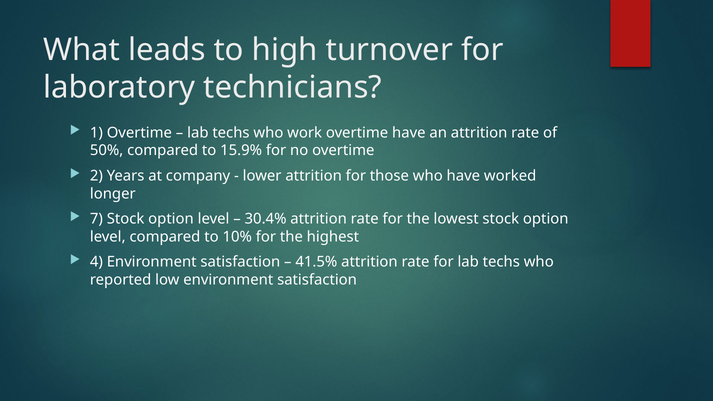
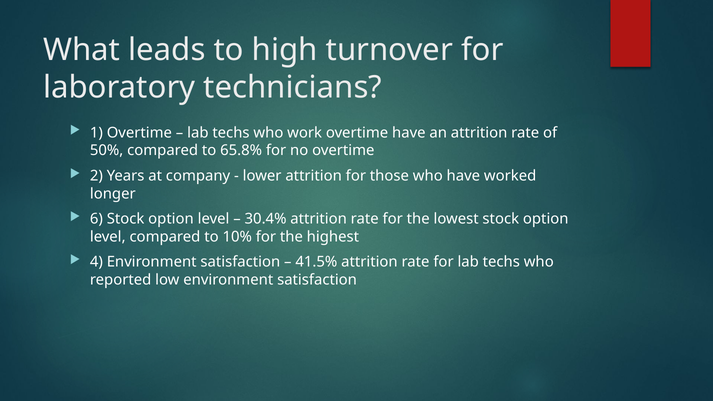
15.9%: 15.9% -> 65.8%
7: 7 -> 6
